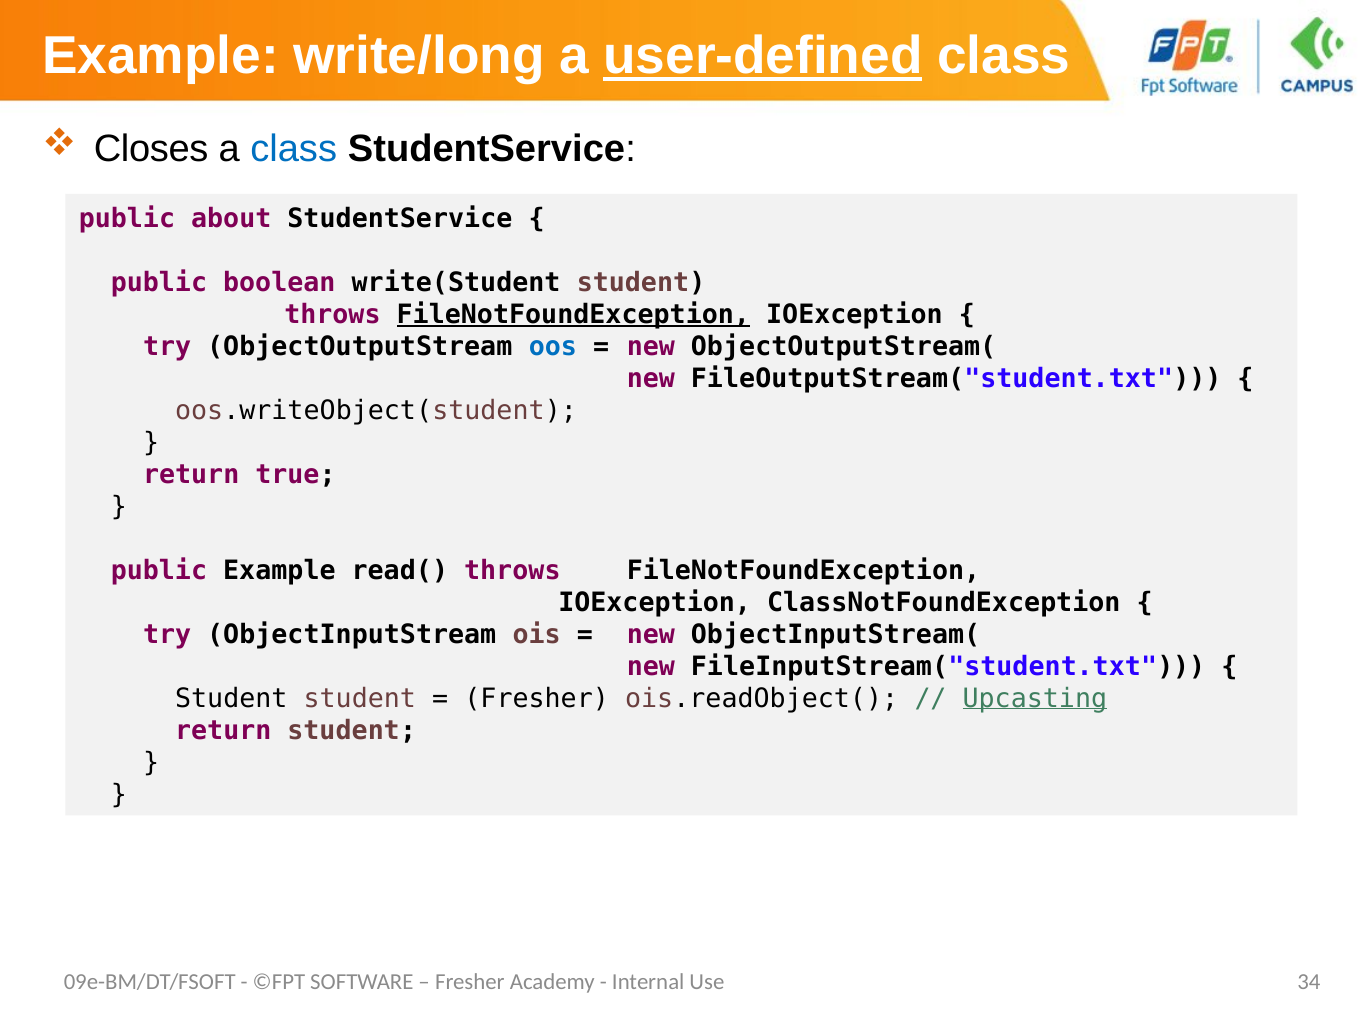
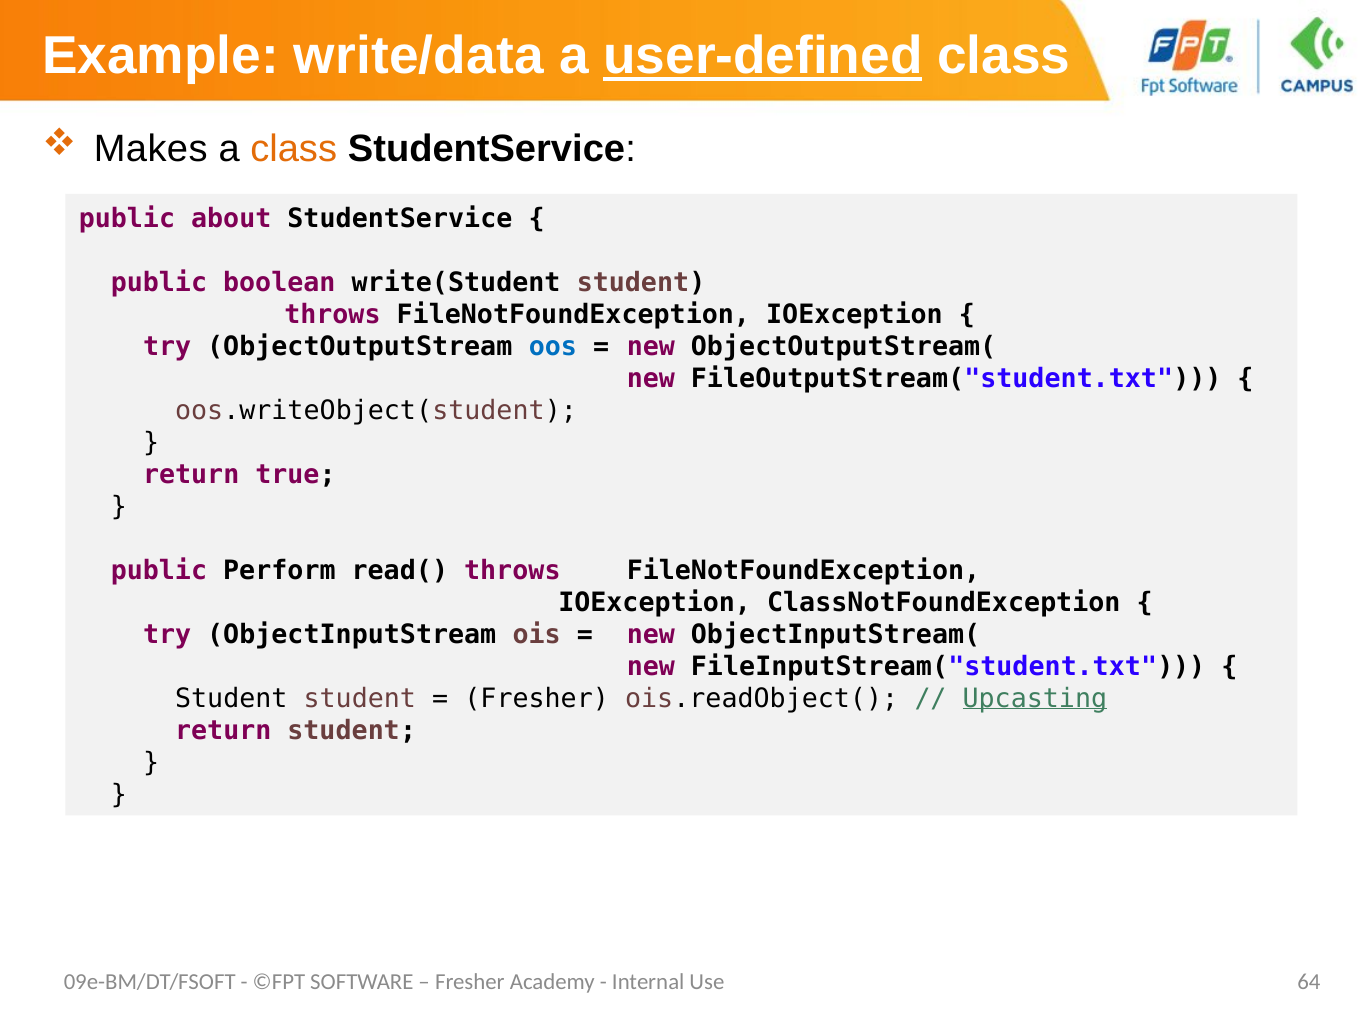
write/long: write/long -> write/data
Closes: Closes -> Makes
class at (294, 149) colour: blue -> orange
FileNotFoundException at (573, 314) underline: present -> none
public Example: Example -> Perform
34: 34 -> 64
